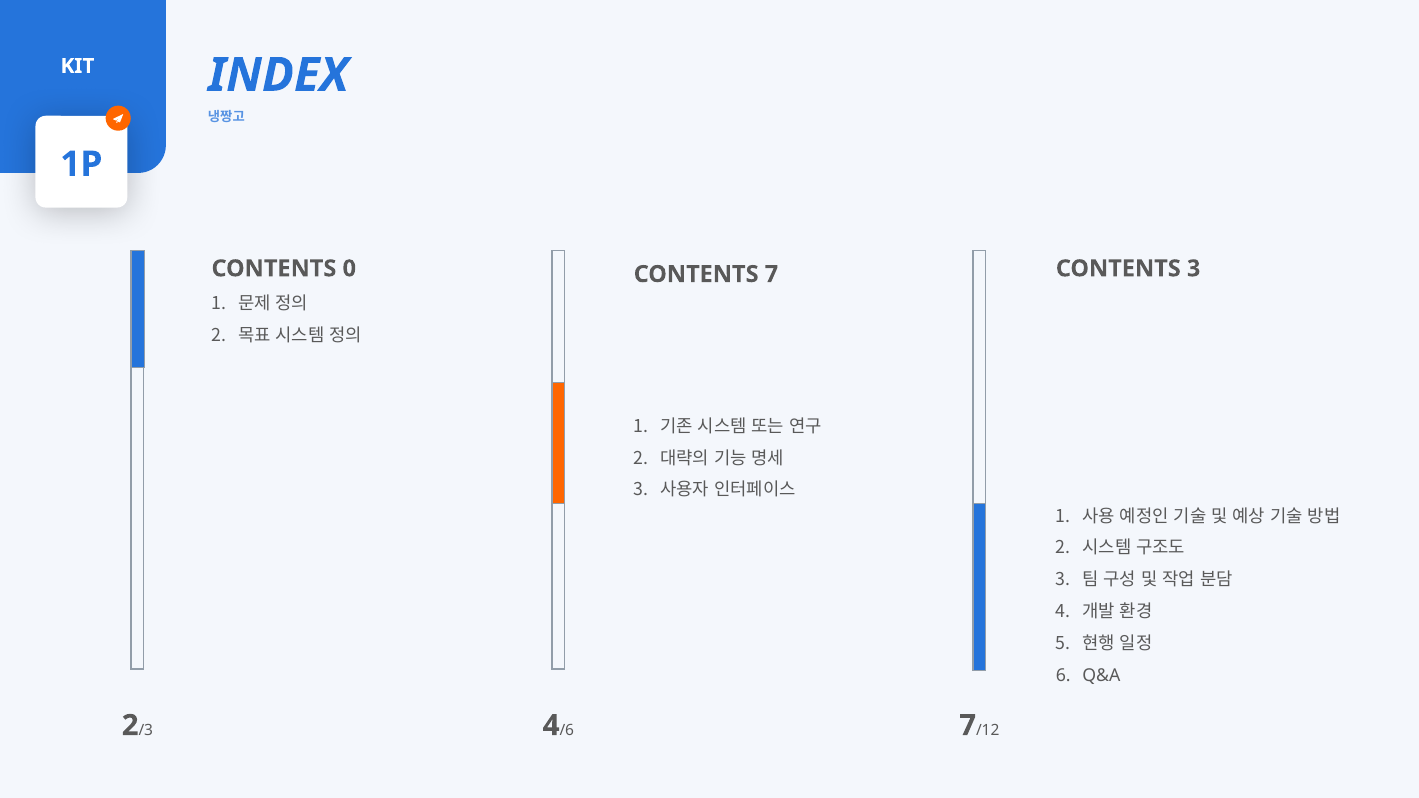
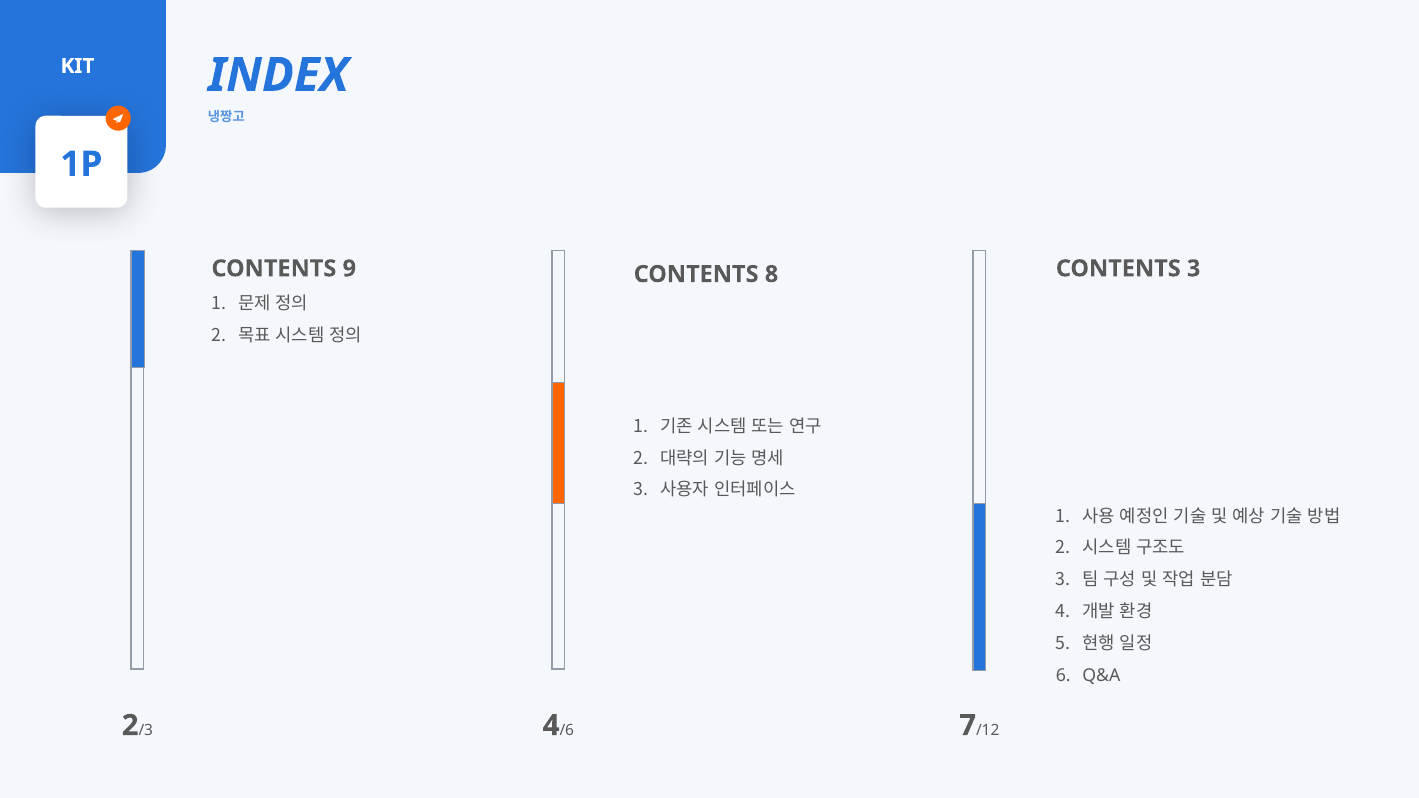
0: 0 -> 9
CONTENTS 7: 7 -> 8
